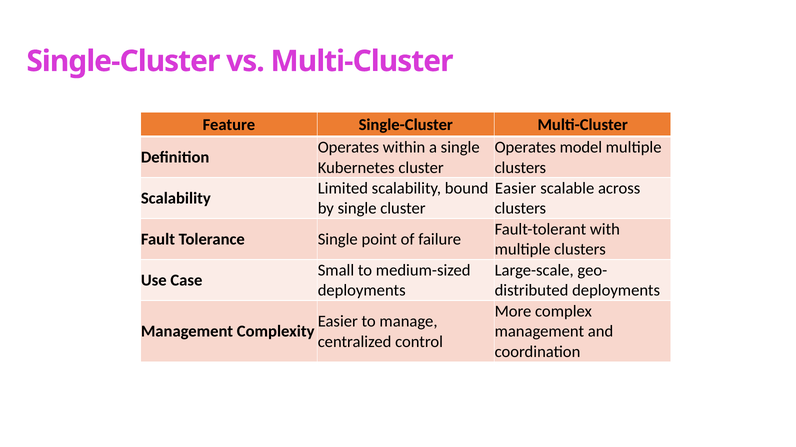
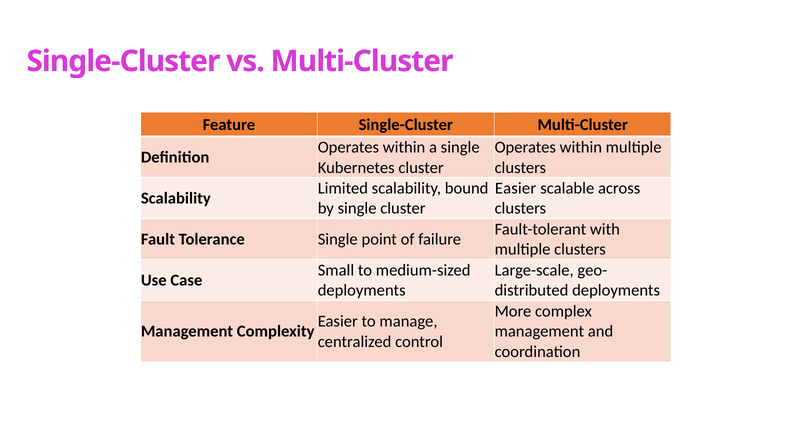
model at (581, 148): model -> within
